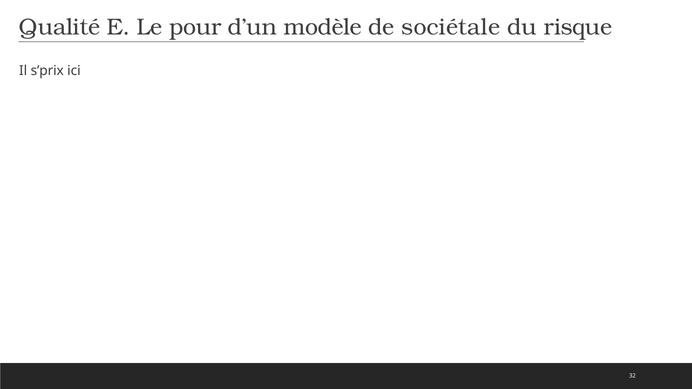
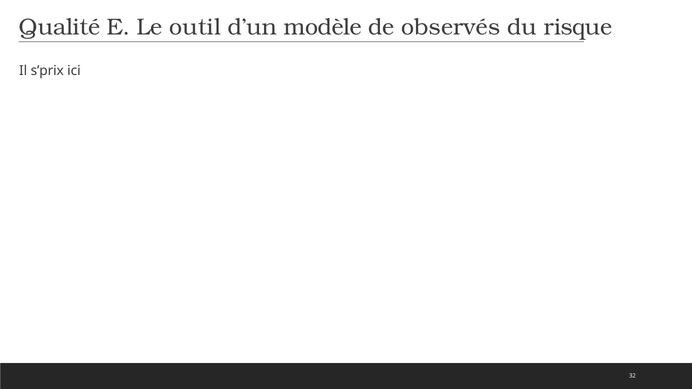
pour: pour -> outil
sociétale: sociétale -> observés
